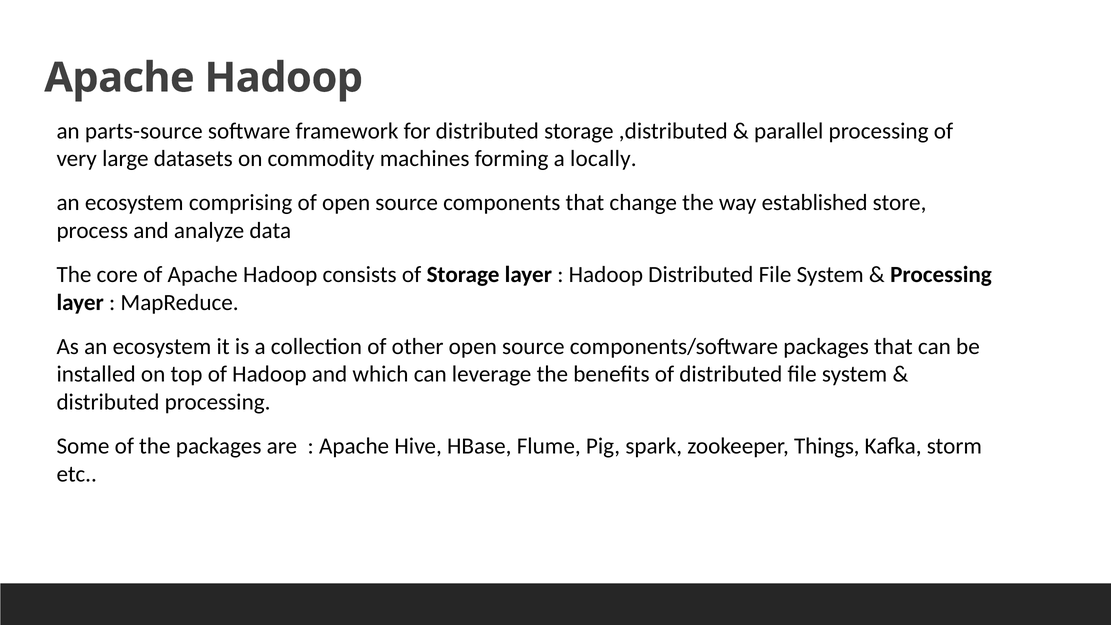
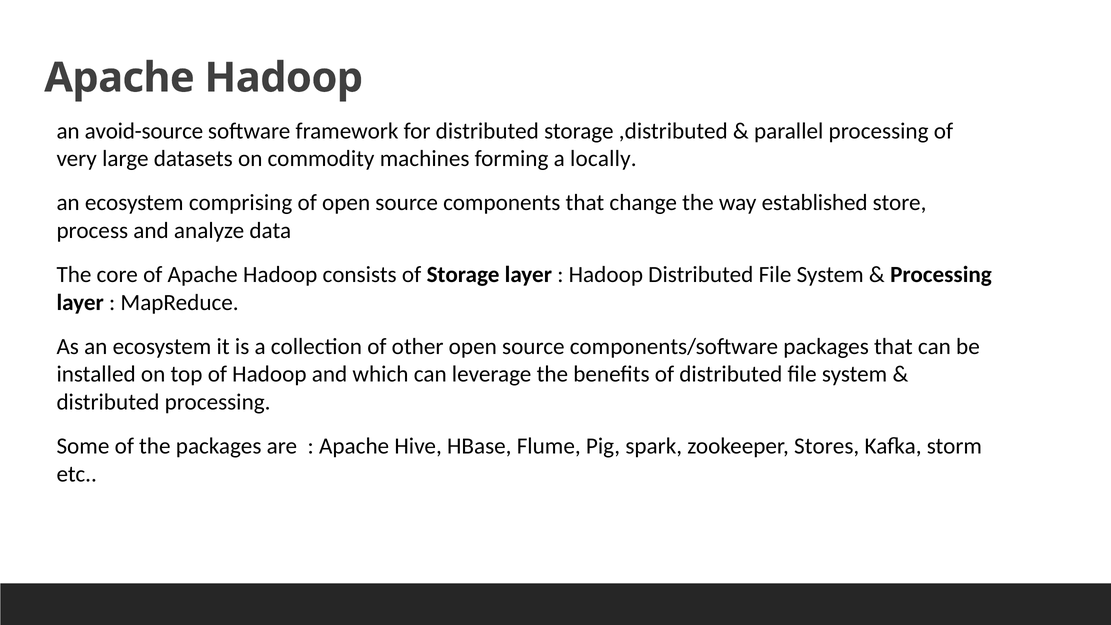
parts-source: parts-source -> avoid-source
Things: Things -> Stores
